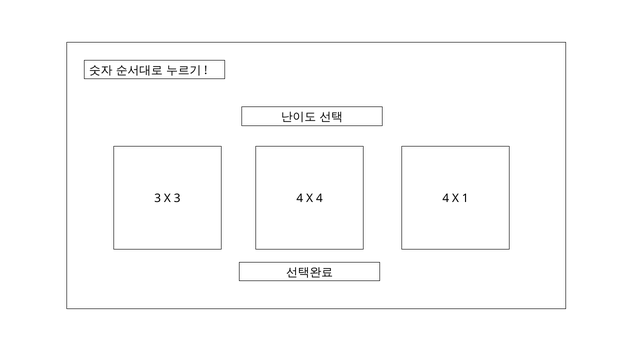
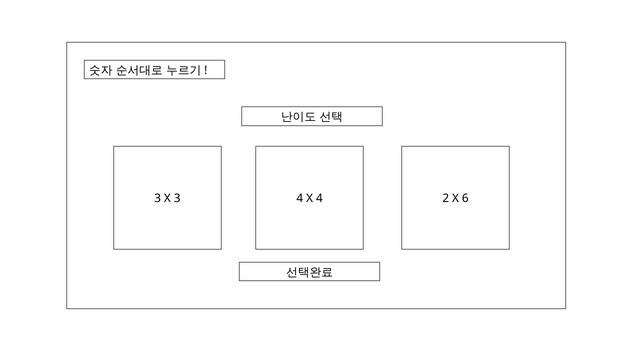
4 4: 4 -> 2
1: 1 -> 6
